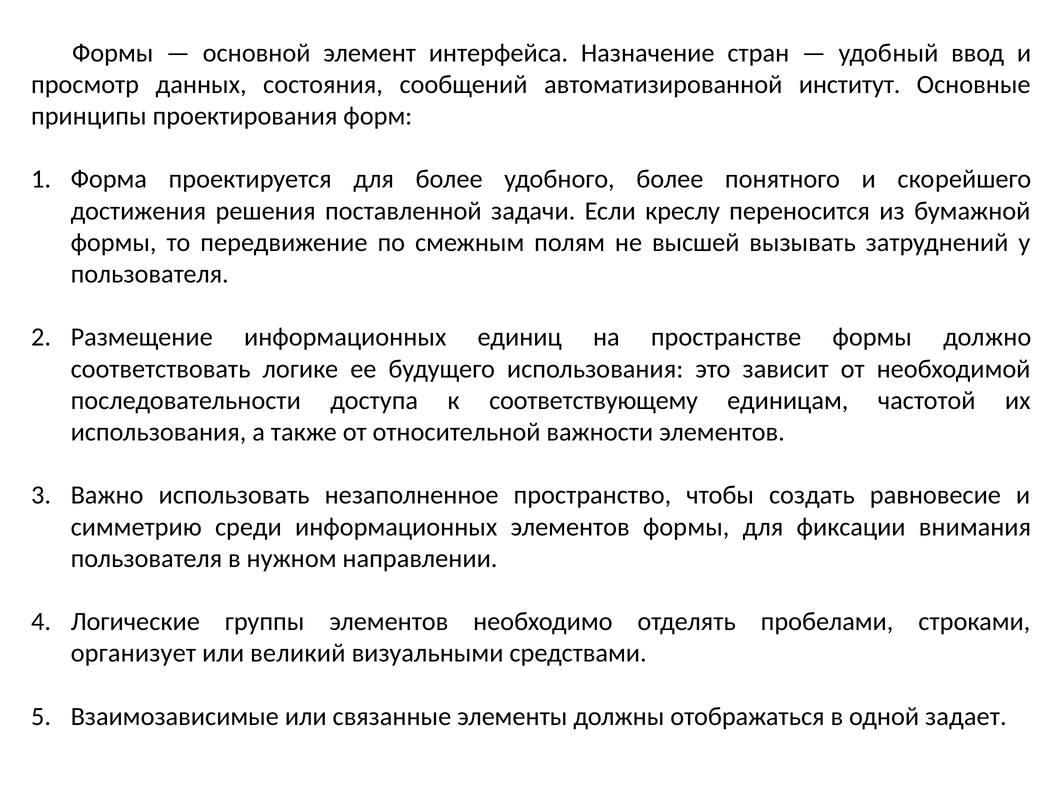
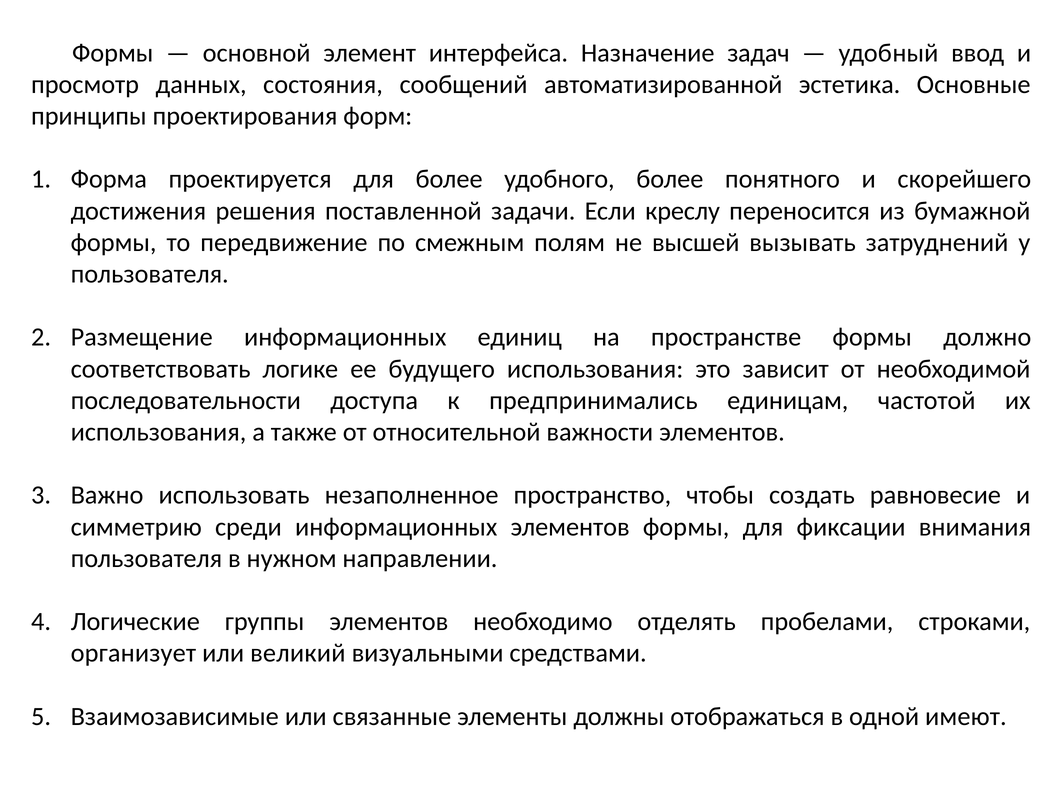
стран: стран -> задач
институт: институт -> эстетика
соответствующему: соответствующему -> предпринимались
задает: задает -> имеют
